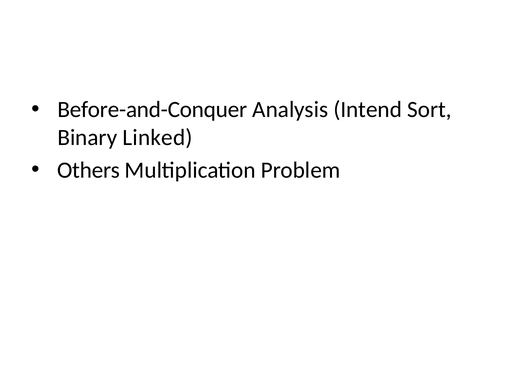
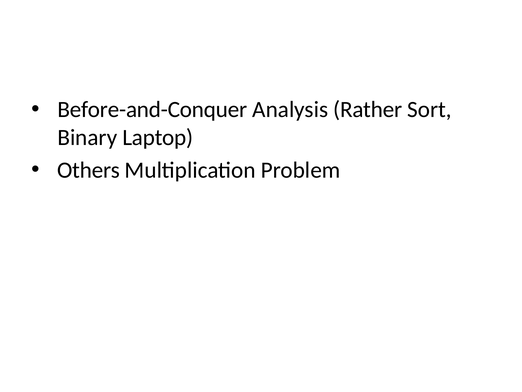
Intend: Intend -> Rather
Linked: Linked -> Laptop
